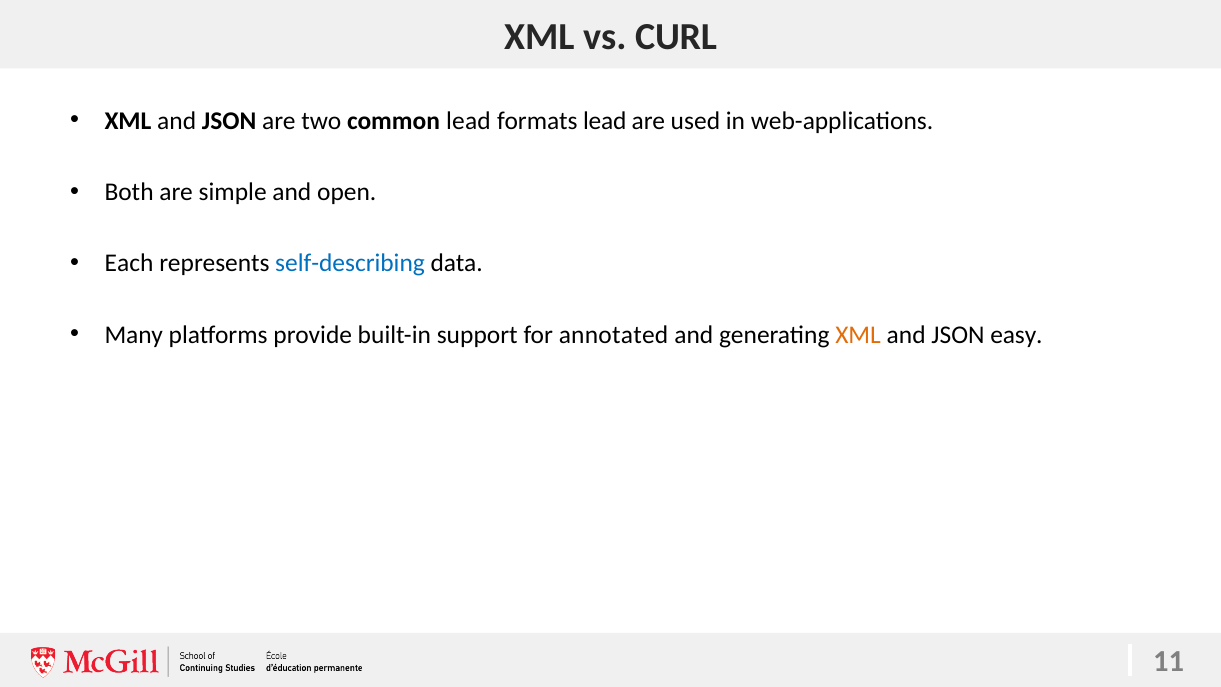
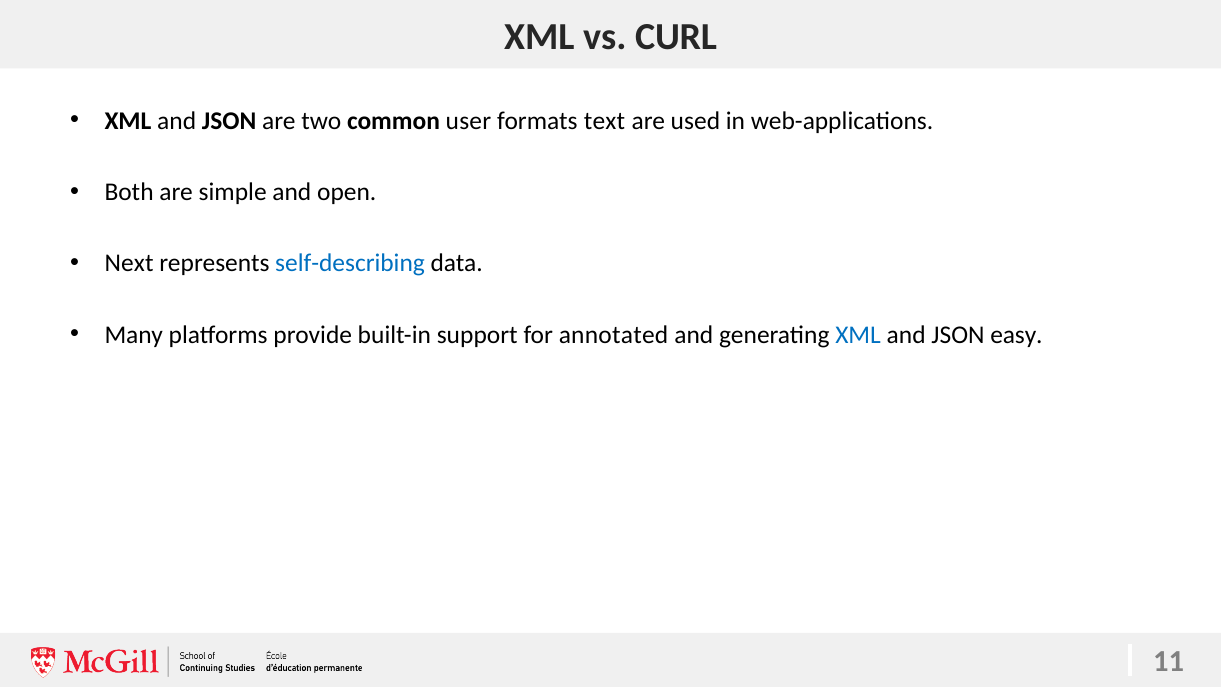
common lead: lead -> user
formats lead: lead -> text
Each: Each -> Next
XML at (858, 335) colour: orange -> blue
